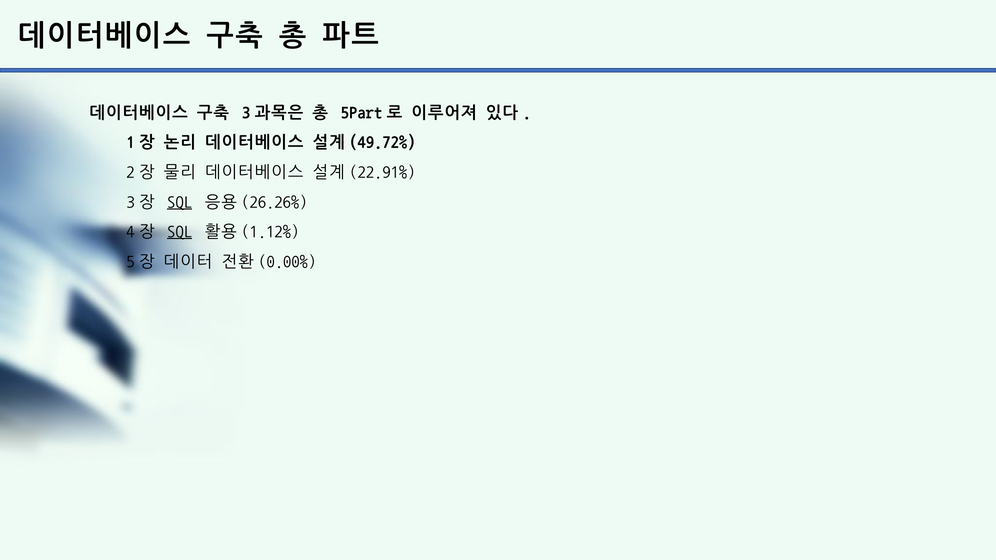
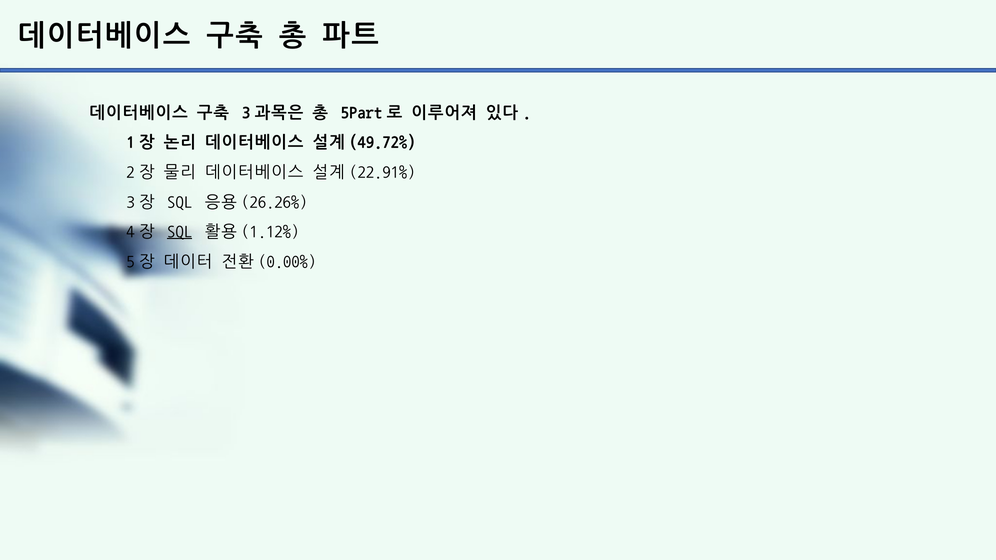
SQL at (180, 202) underline: present -> none
